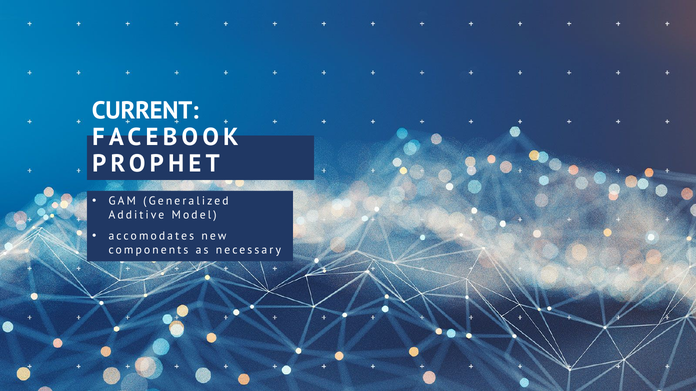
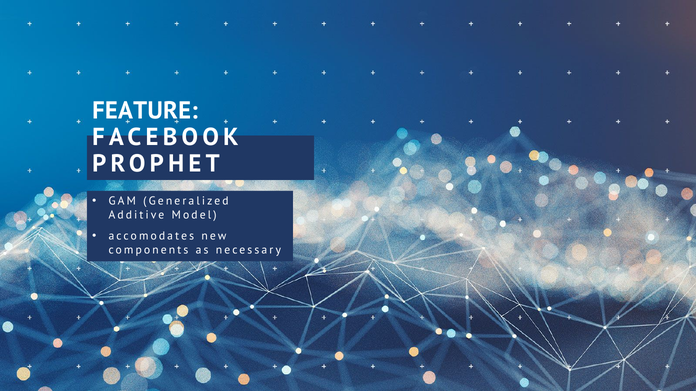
CURRENT: CURRENT -> FEATURE
